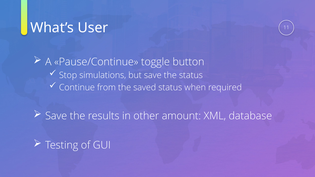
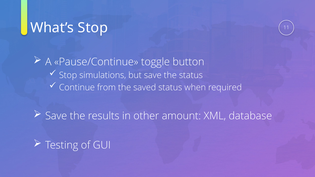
What’s User: User -> Stop
